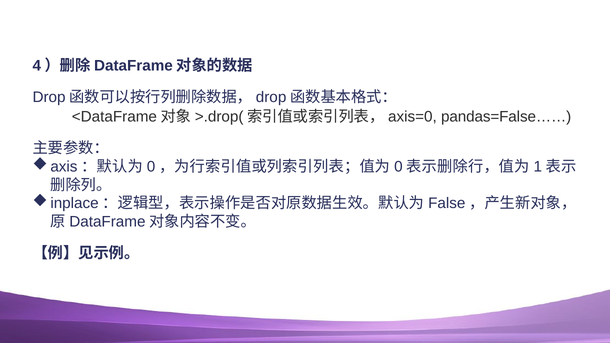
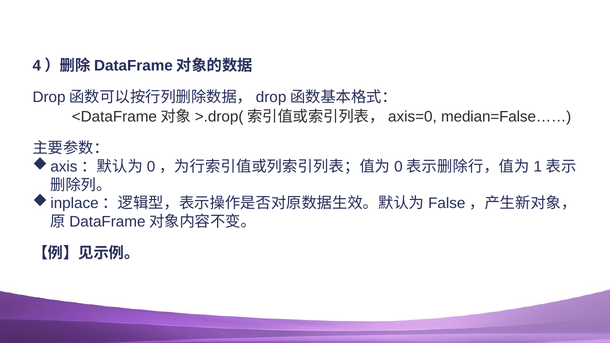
pandas=False……: pandas=False…… -> median=False……
